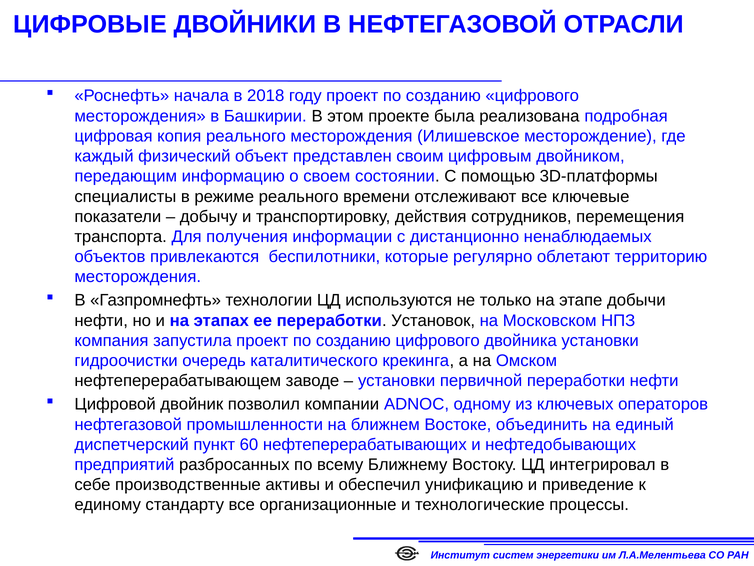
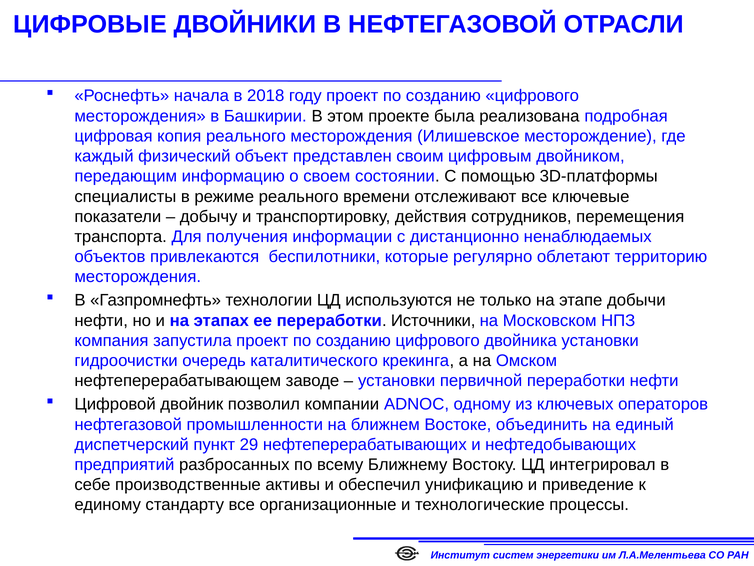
Установок: Установок -> Источники
60: 60 -> 29
